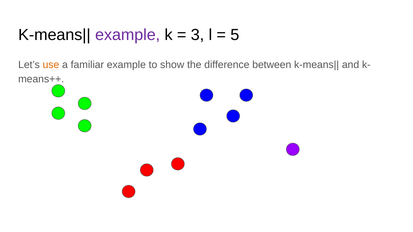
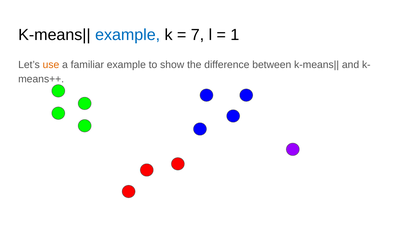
example at (128, 35) colour: purple -> blue
3: 3 -> 7
5: 5 -> 1
